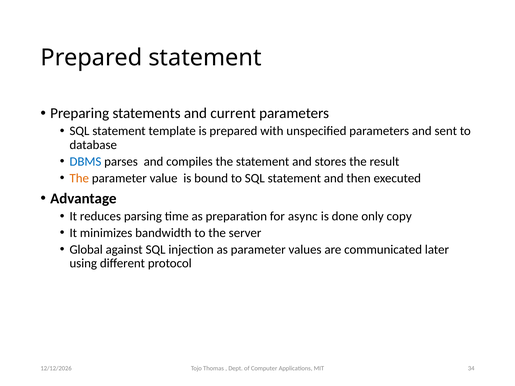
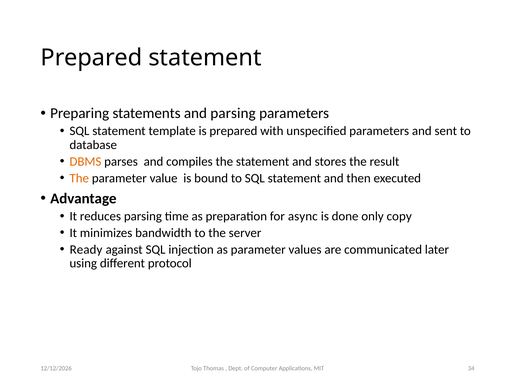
and current: current -> parsing
DBMS colour: blue -> orange
Global: Global -> Ready
